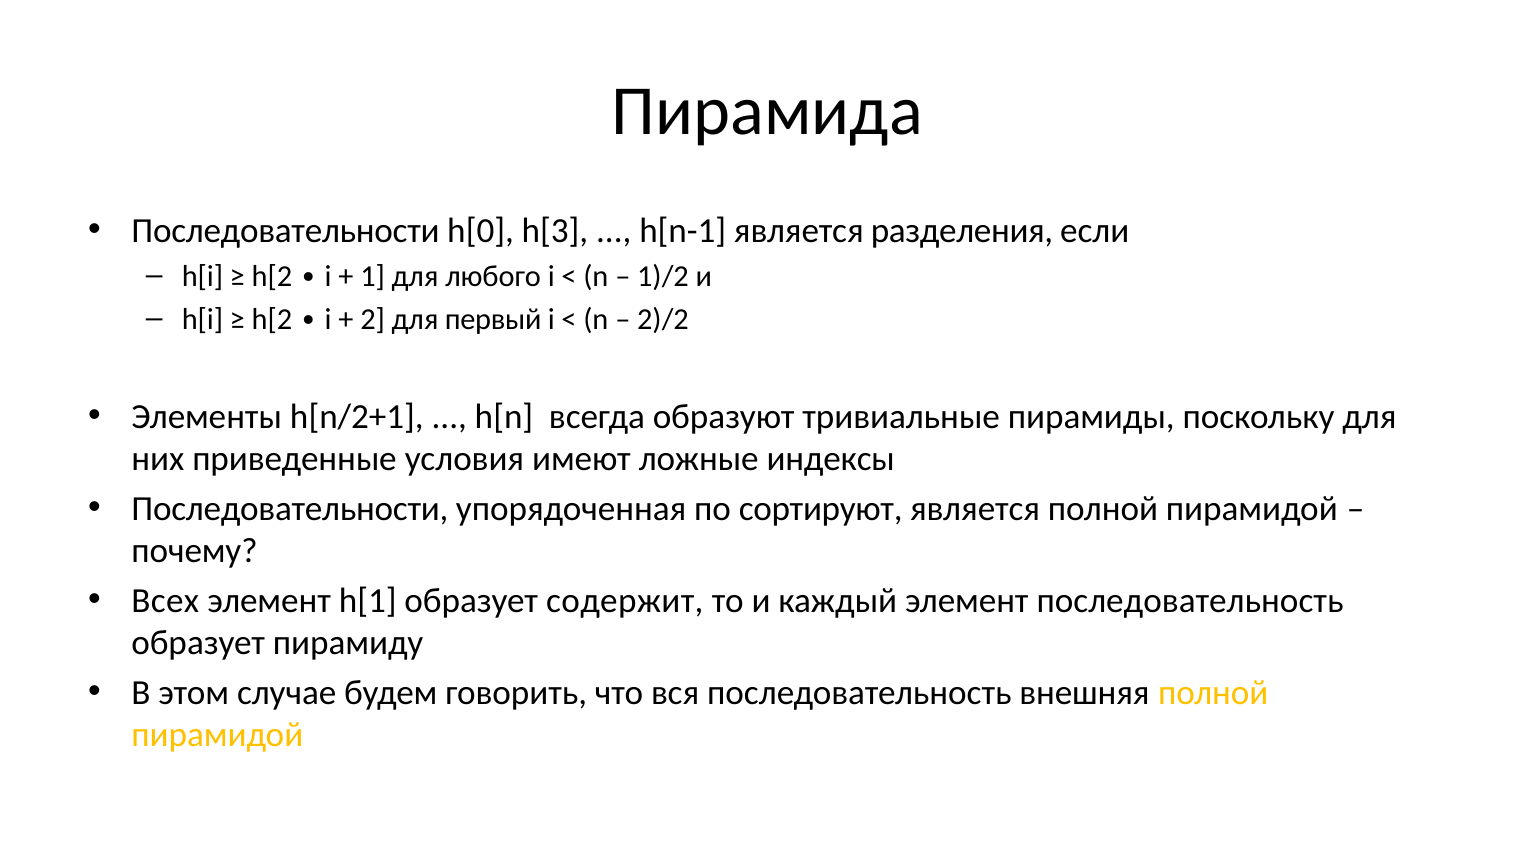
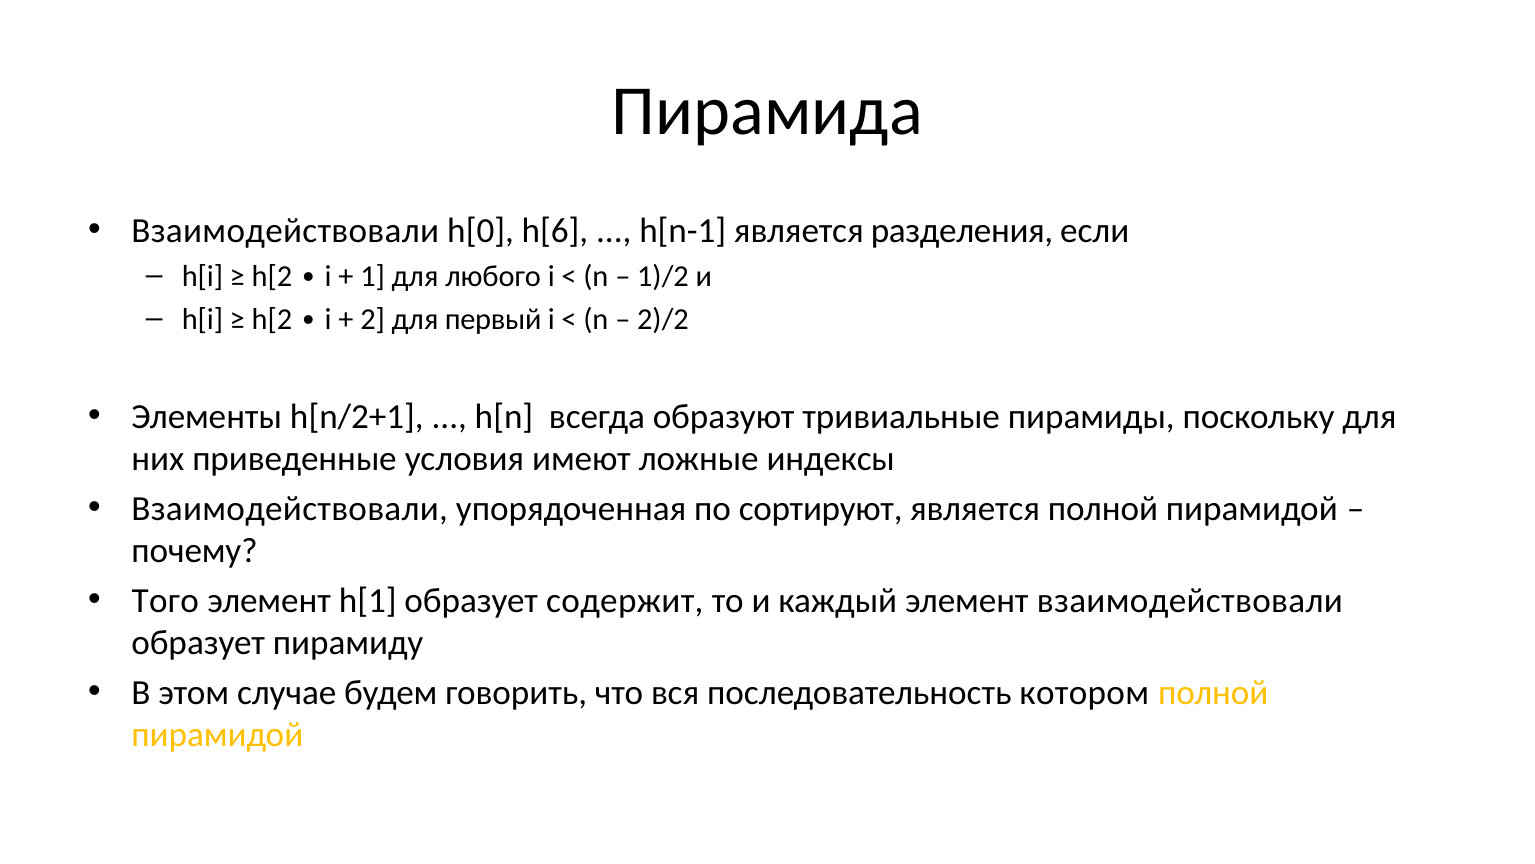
Последовательности at (286, 231): Последовательности -> Взаимодействовали
h[3: h[3 -> h[6
Последовательности at (290, 508): Последовательности -> Взаимодействовали
Всех: Всех -> Того
элемент последовательность: последовательность -> взаимодействовали
внешняя: внешняя -> котором
